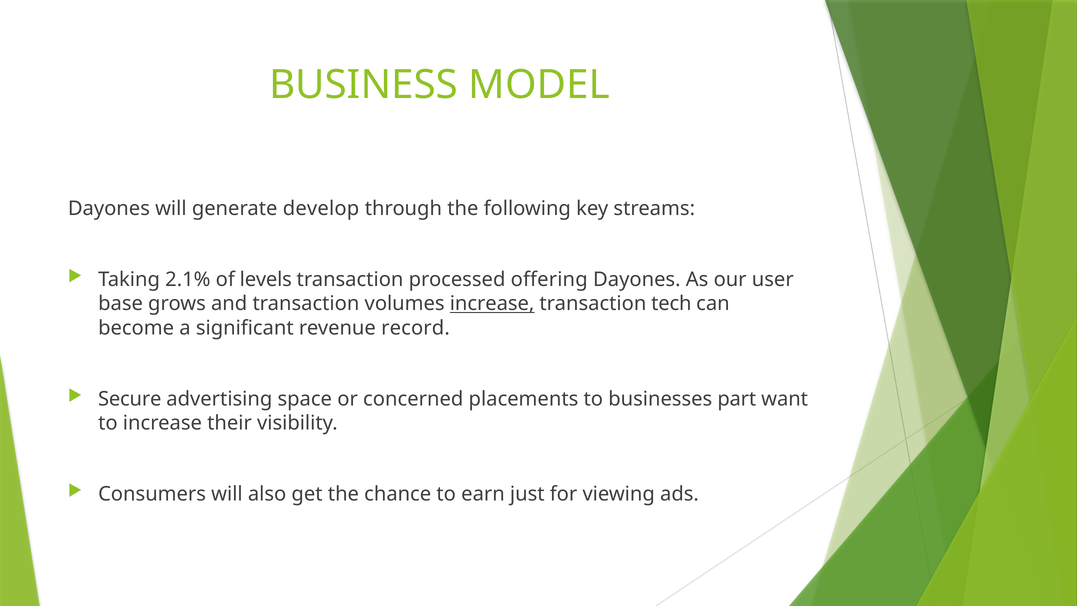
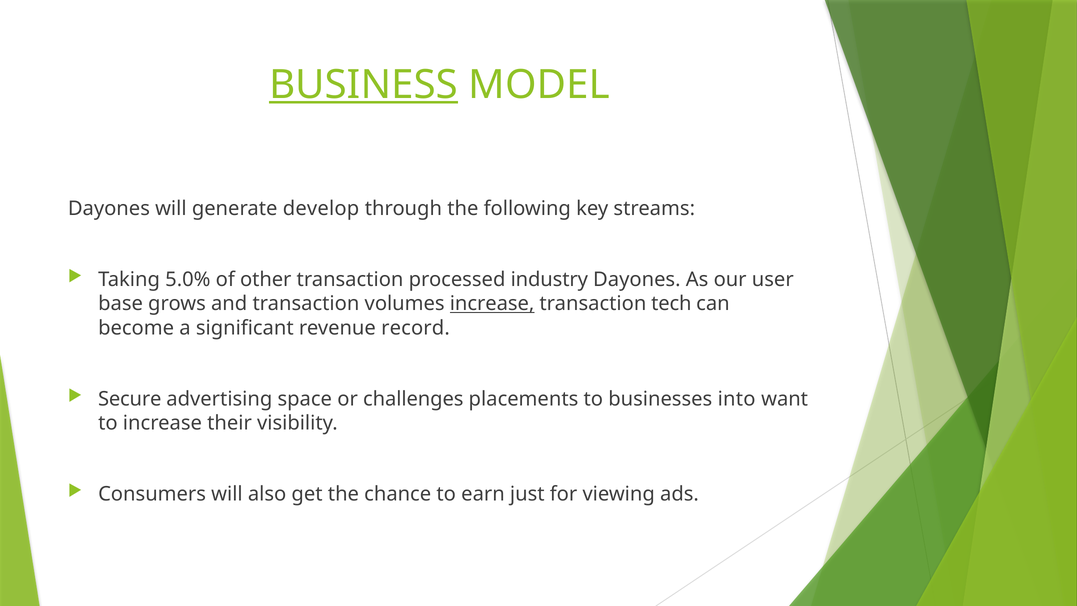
BUSINESS underline: none -> present
2.1%: 2.1% -> 5.0%
levels: levels -> other
offering: offering -> industry
concerned: concerned -> challenges
part: part -> into
